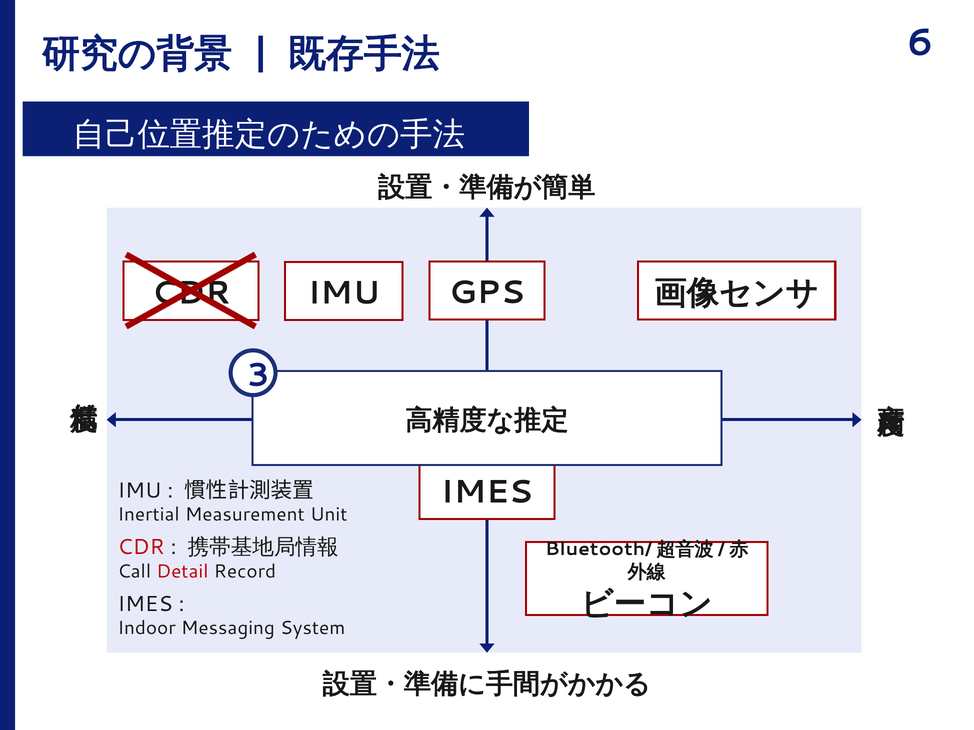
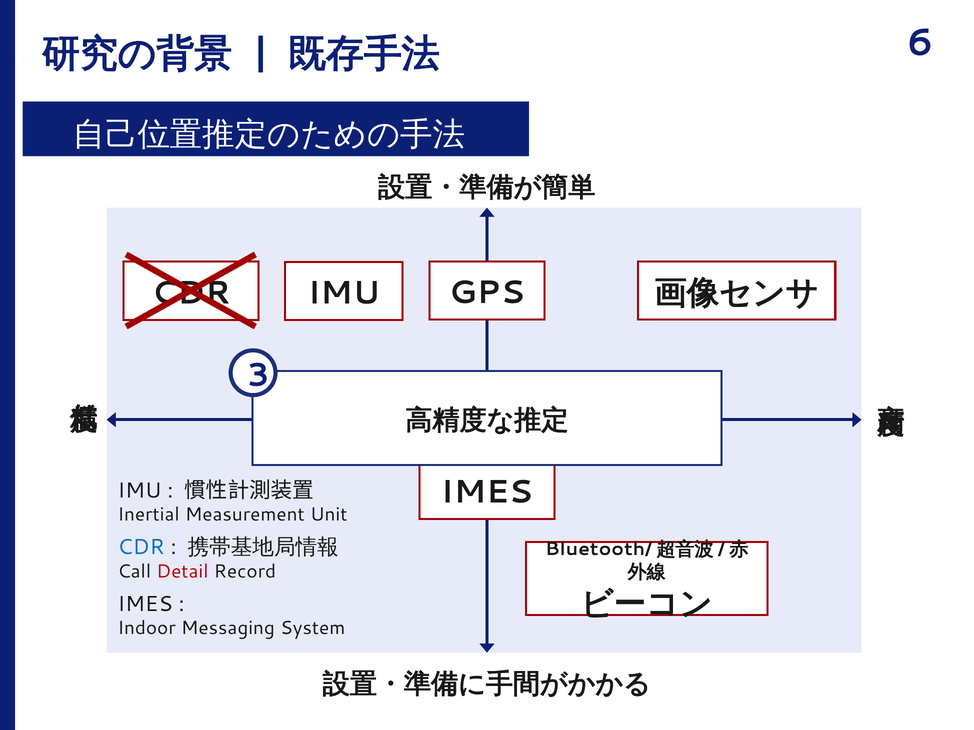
CDR at (141, 548) colour: red -> blue
